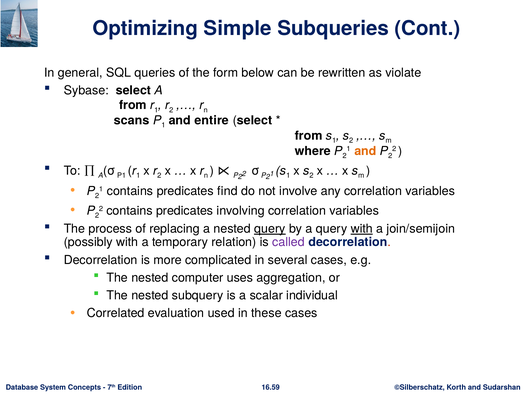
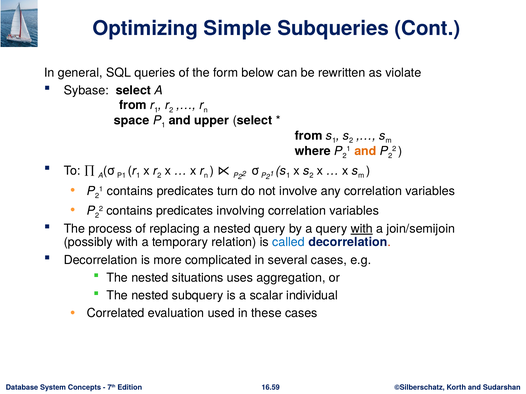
scans: scans -> space
entire: entire -> upper
find: find -> turn
query at (270, 229) underline: present -> none
called colour: purple -> blue
computer: computer -> situations
